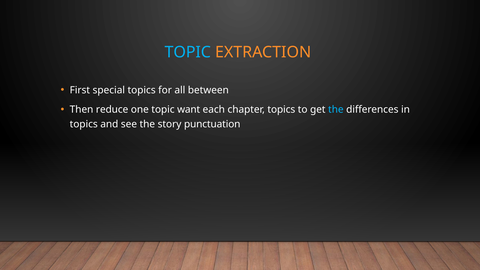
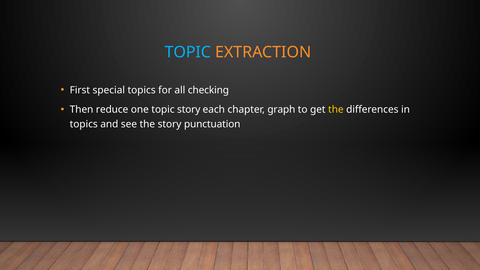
between: between -> checking
topic want: want -> story
chapter topics: topics -> graph
the at (336, 110) colour: light blue -> yellow
